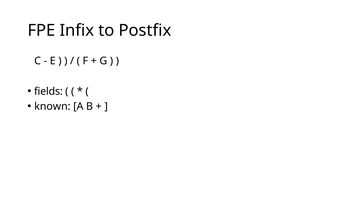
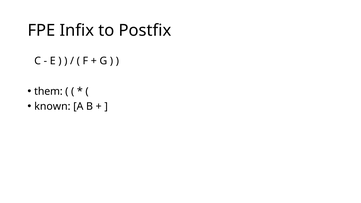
fields: fields -> them
